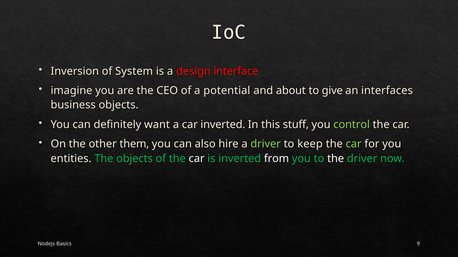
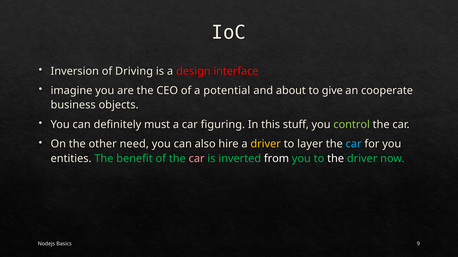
System: System -> Driving
interfaces: interfaces -> cooperate
want: want -> must
car inverted: inverted -> figuring
them: them -> need
driver at (266, 144) colour: light green -> yellow
keep: keep -> layer
car at (354, 144) colour: light green -> light blue
The objects: objects -> benefit
car at (197, 159) colour: white -> pink
